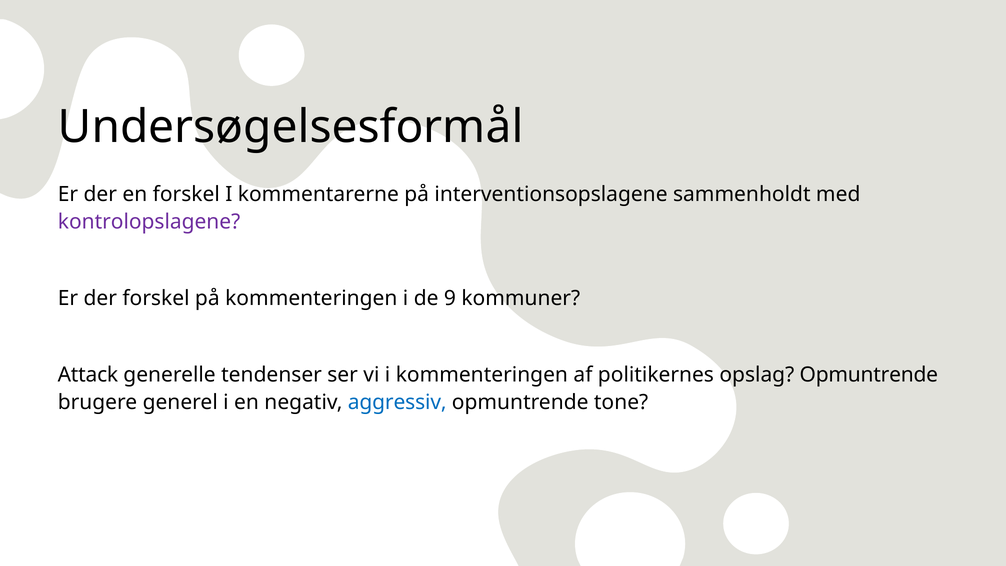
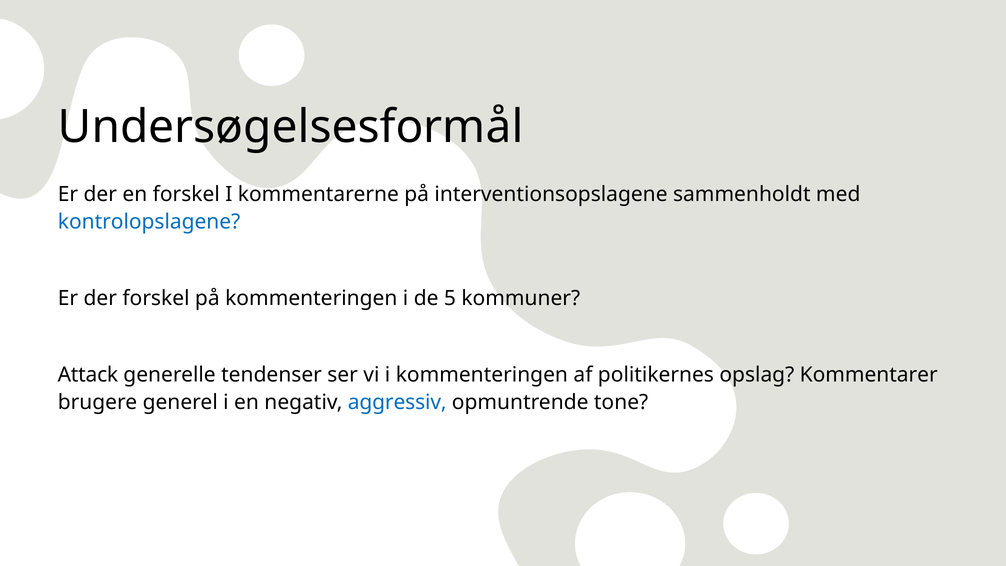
kontrolopslagene colour: purple -> blue
9: 9 -> 5
opslag Opmuntrende: Opmuntrende -> Kommentarer
